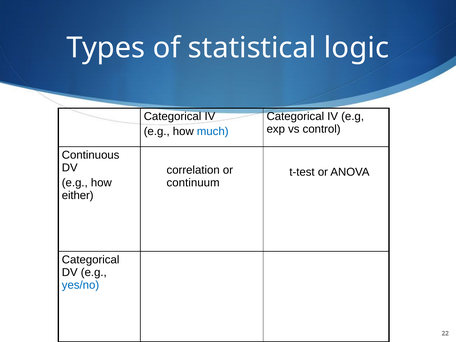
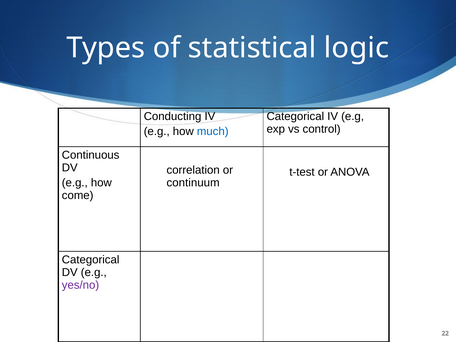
Categorical at (173, 116): Categorical -> Conducting
either: either -> come
yes/no colour: blue -> purple
